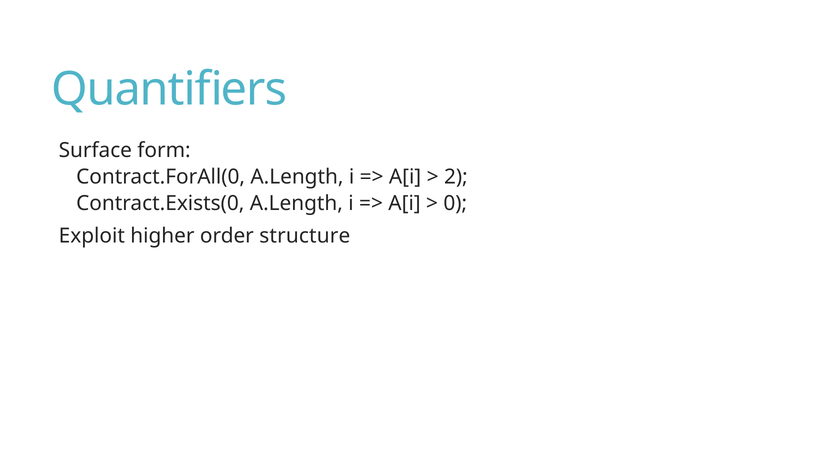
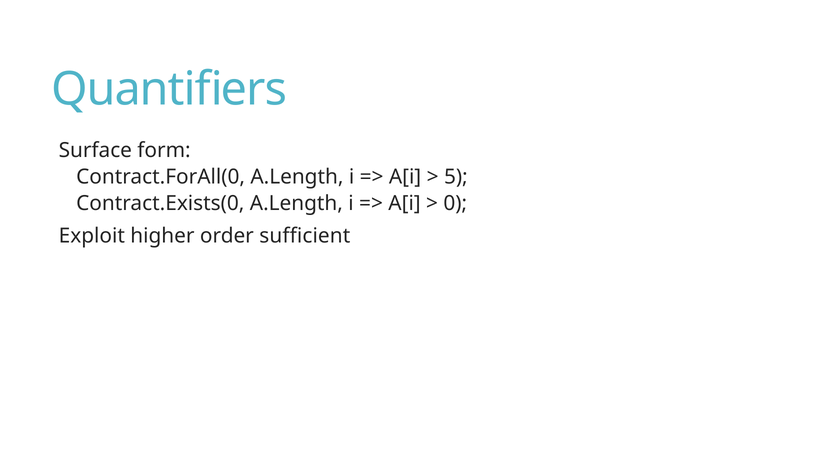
2: 2 -> 5
structure: structure -> sufficient
